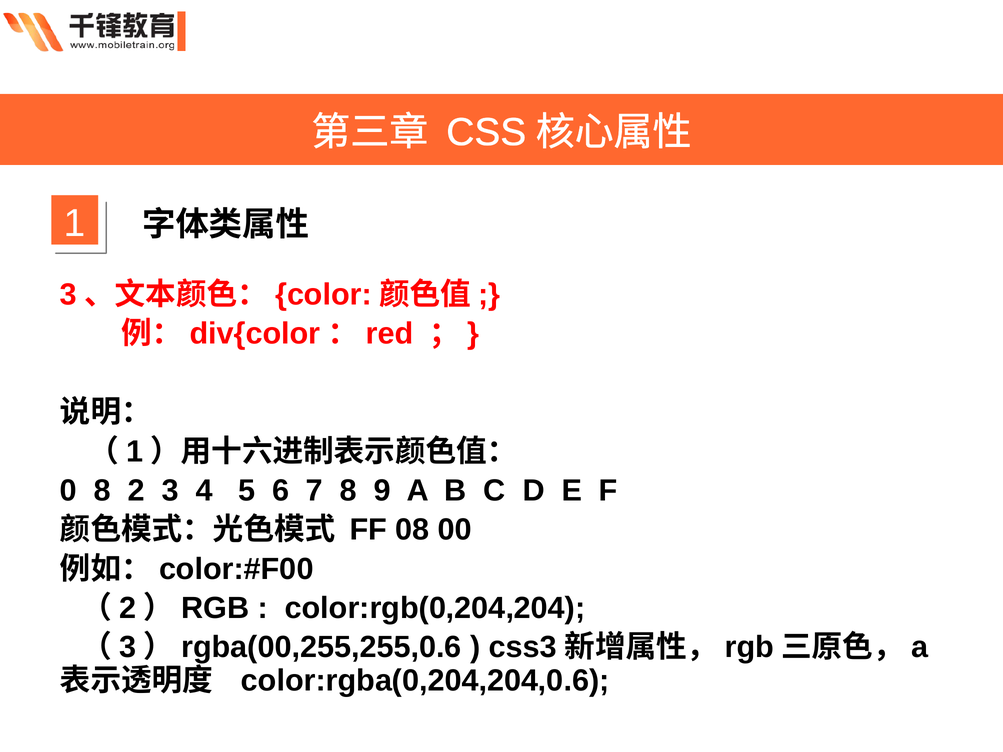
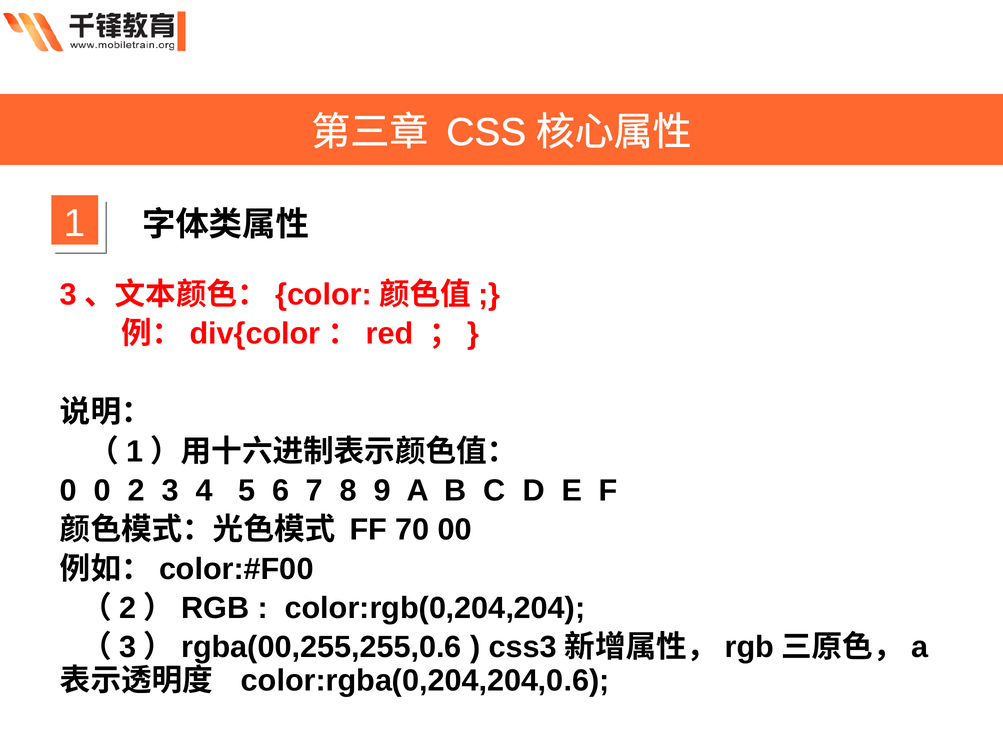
0 8: 8 -> 0
08: 08 -> 70
